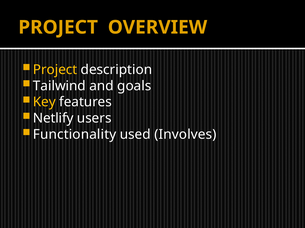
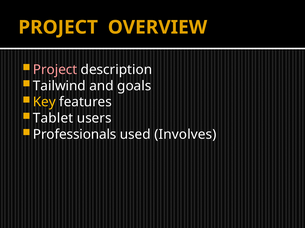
Project at (55, 70) colour: yellow -> pink
Netlify: Netlify -> Tablet
Functionality: Functionality -> Professionals
